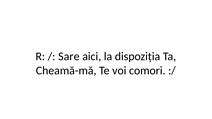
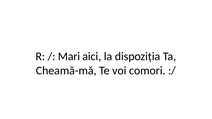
Sare: Sare -> Mari
